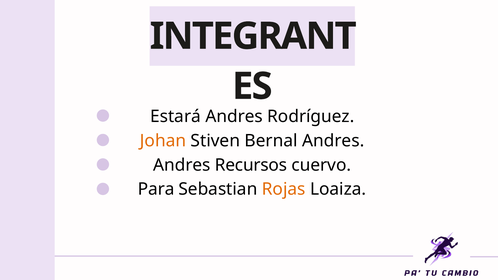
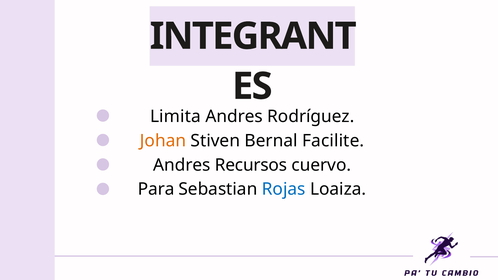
Estará: Estará -> Limita
Bernal Andres: Andres -> Facilite
Rojas colour: orange -> blue
